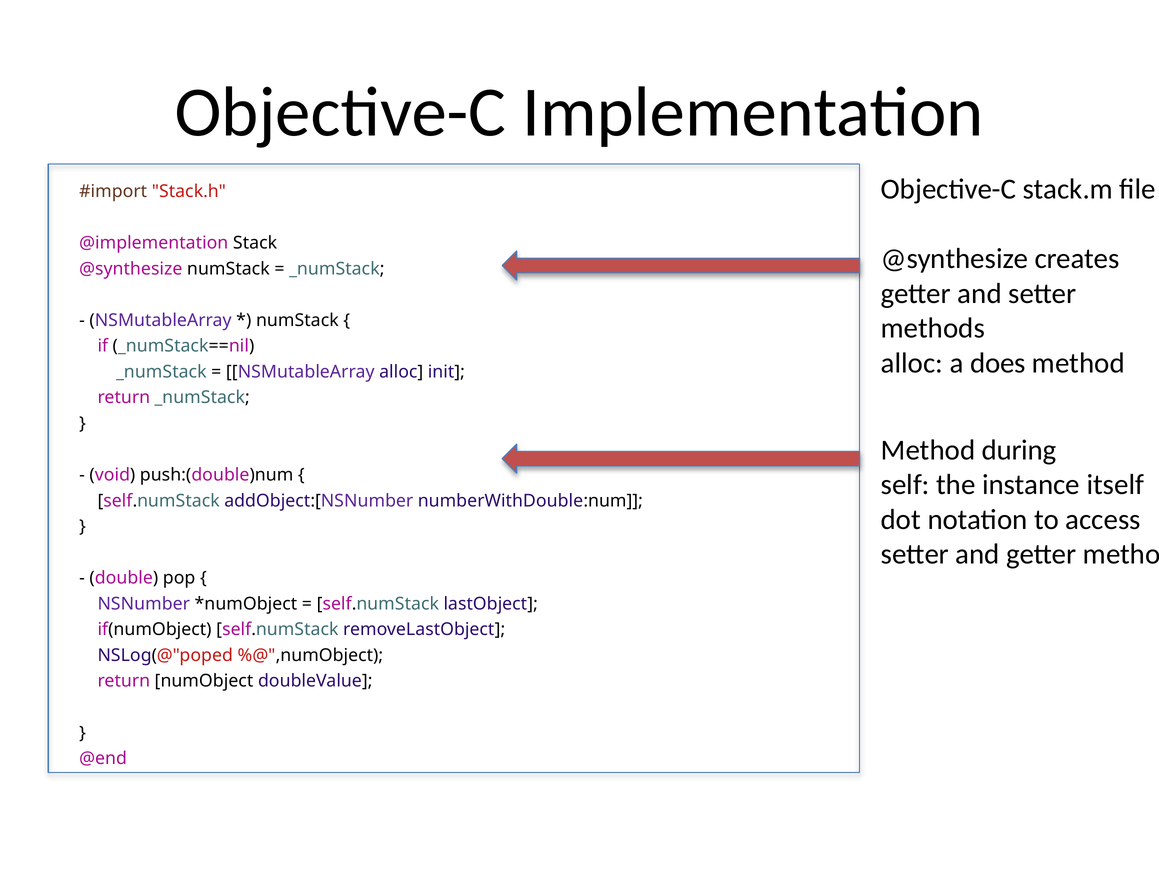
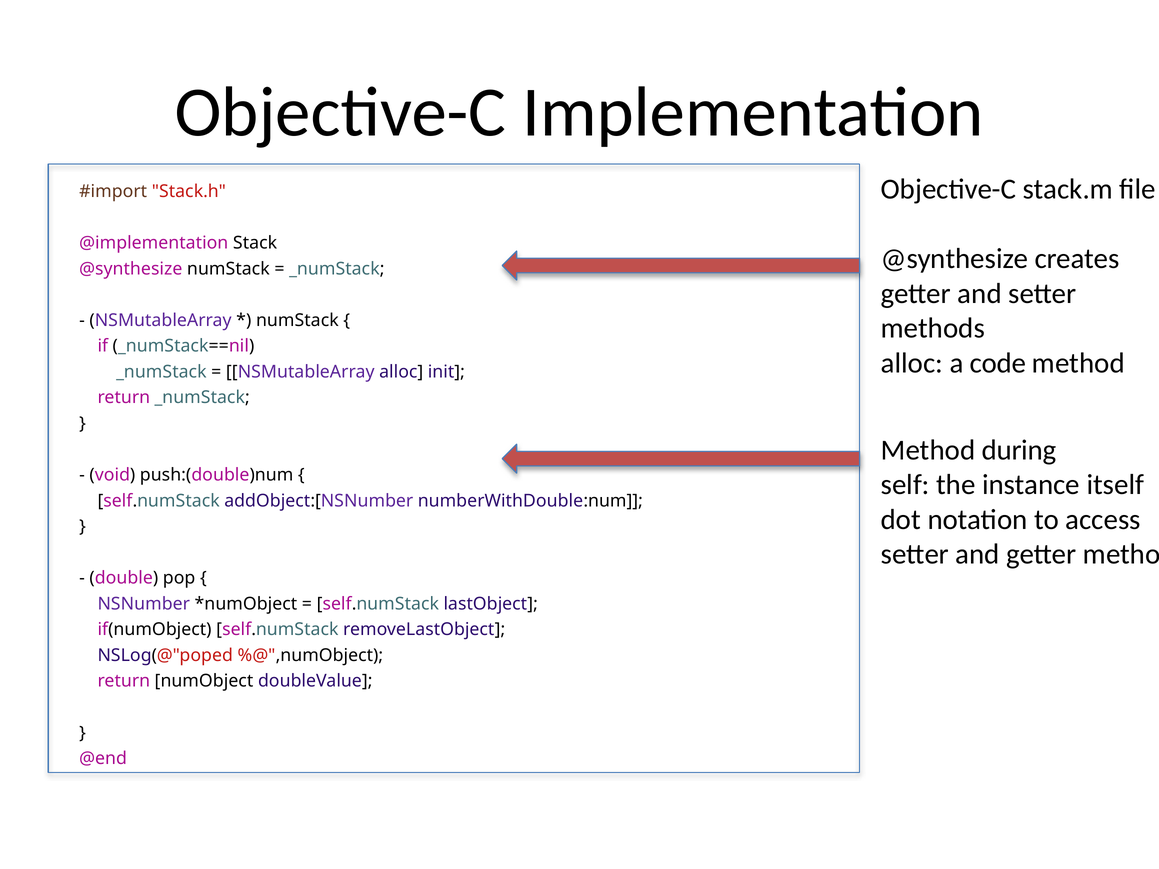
does: does -> code
